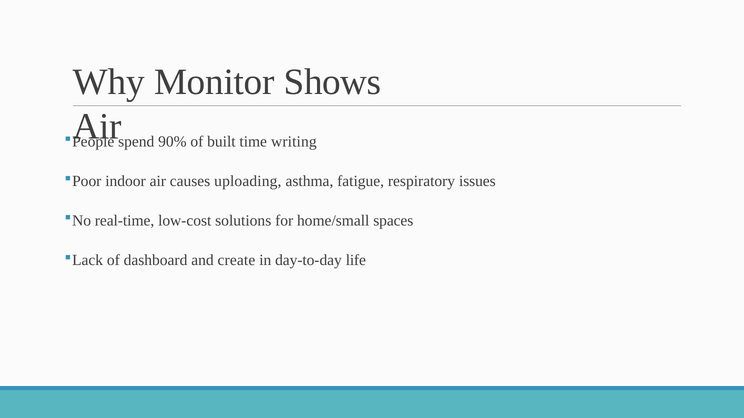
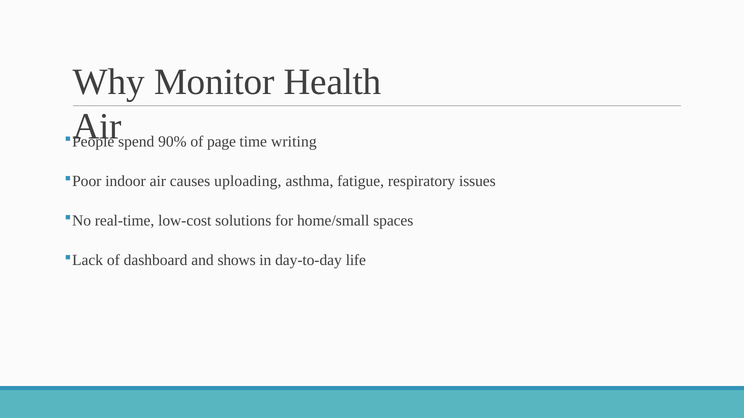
Shows: Shows -> Health
built: built -> page
create: create -> shows
